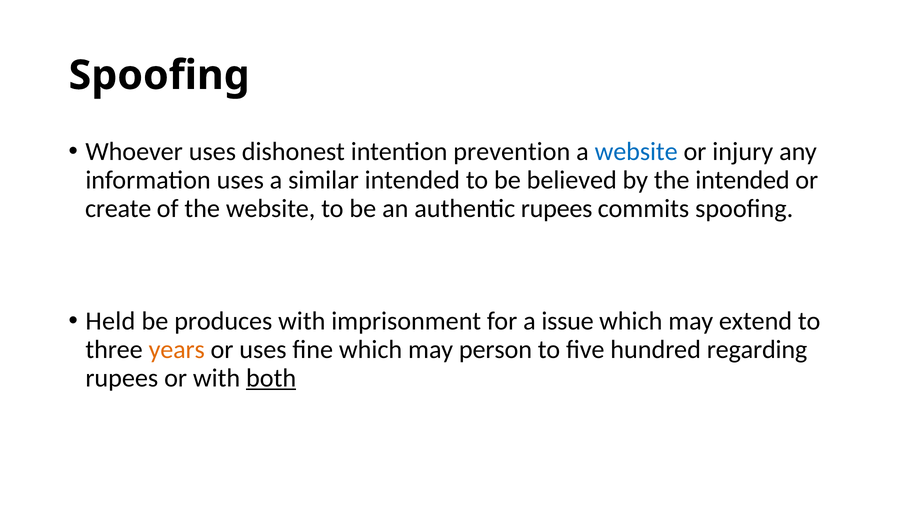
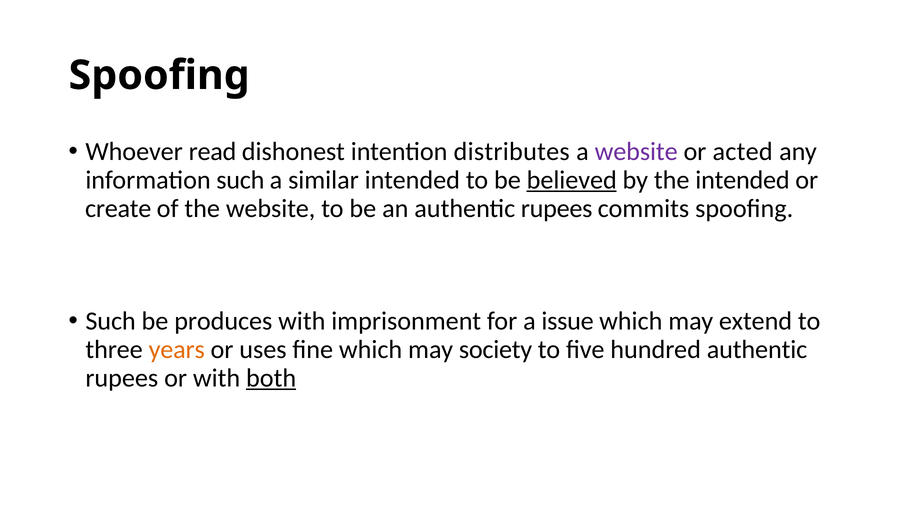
Whoever uses: uses -> read
prevention: prevention -> distributes
website at (636, 152) colour: blue -> purple
injury: injury -> acted
information uses: uses -> such
believed underline: none -> present
Held at (110, 322): Held -> Such
person: person -> society
hundred regarding: regarding -> authentic
